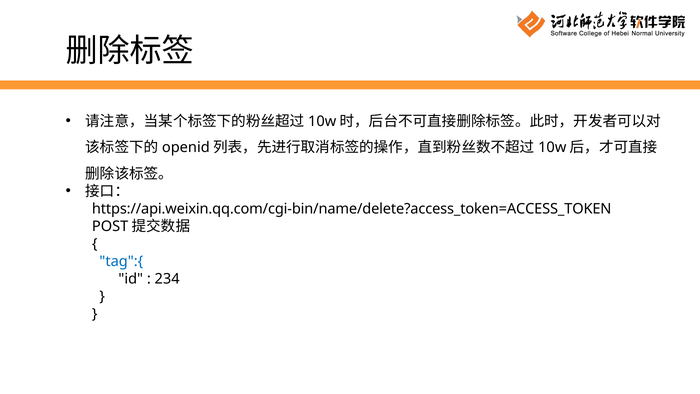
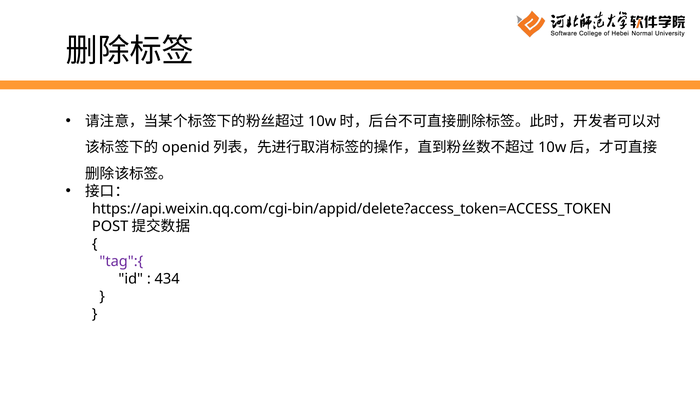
https://api.weixin.qq.com/cgi-bin/name/delete?access_token=ACCESS_TOKEN: https://api.weixin.qq.com/cgi-bin/name/delete?access_token=ACCESS_TOKEN -> https://api.weixin.qq.com/cgi-bin/appid/delete?access_token=ACCESS_TOKEN
tag":{ colour: blue -> purple
234: 234 -> 434
